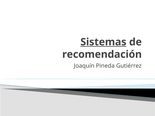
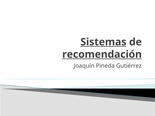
recomendación underline: none -> present
